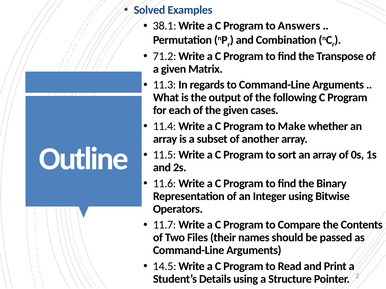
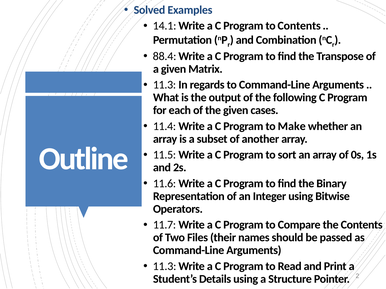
38.1: 38.1 -> 14.1
to Answers: Answers -> Contents
71.2: 71.2 -> 88.4
14.5 at (165, 267): 14.5 -> 11.3
